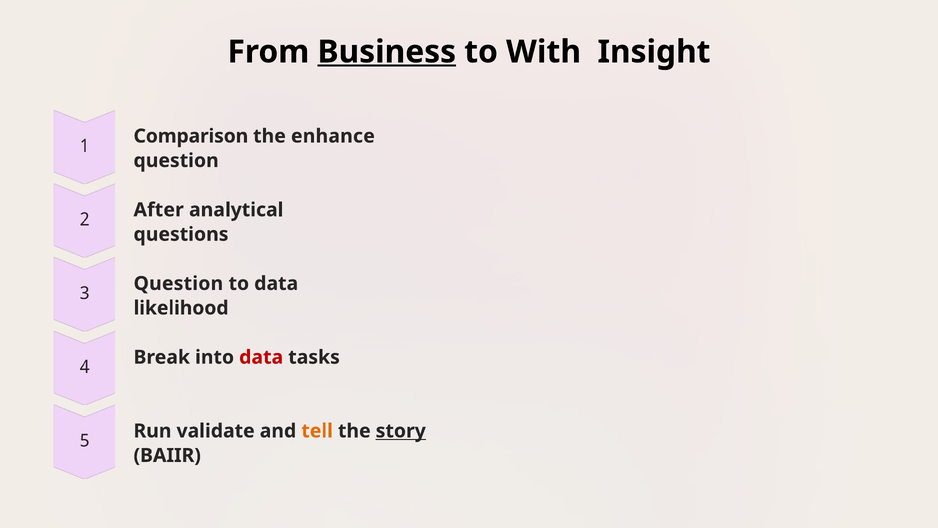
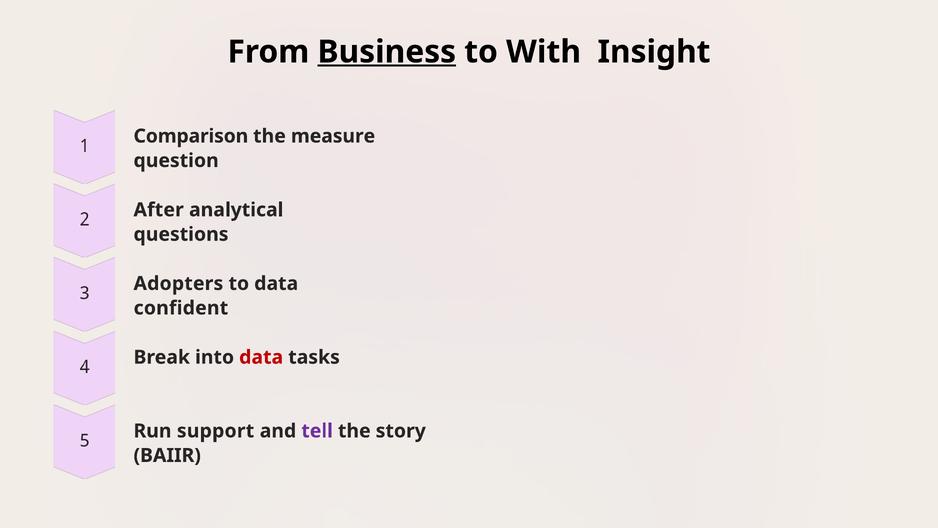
enhance: enhance -> measure
Question at (178, 283): Question -> Adopters
likelihood: likelihood -> confident
validate: validate -> support
tell colour: orange -> purple
story underline: present -> none
